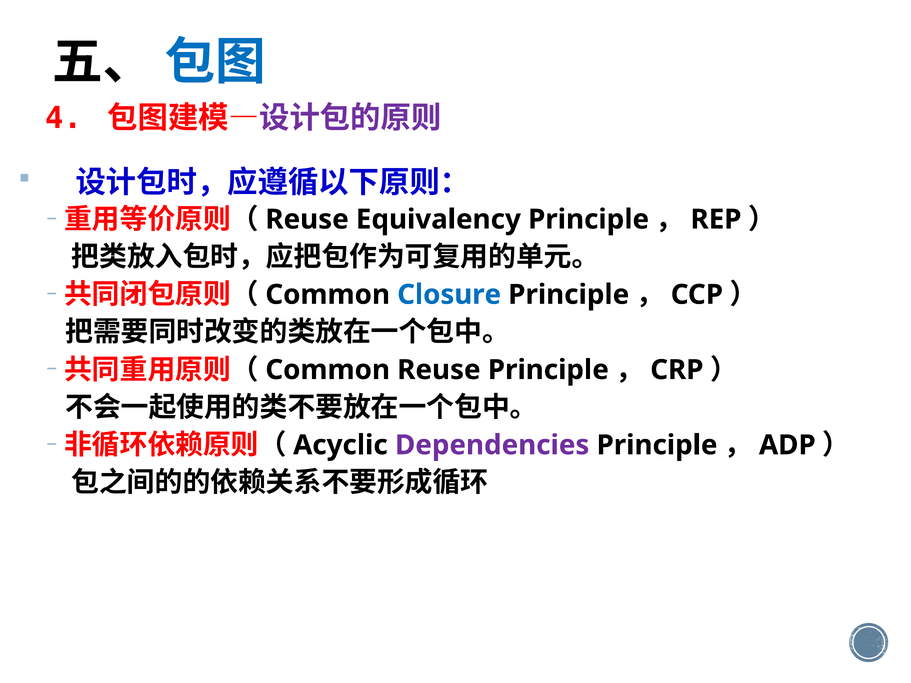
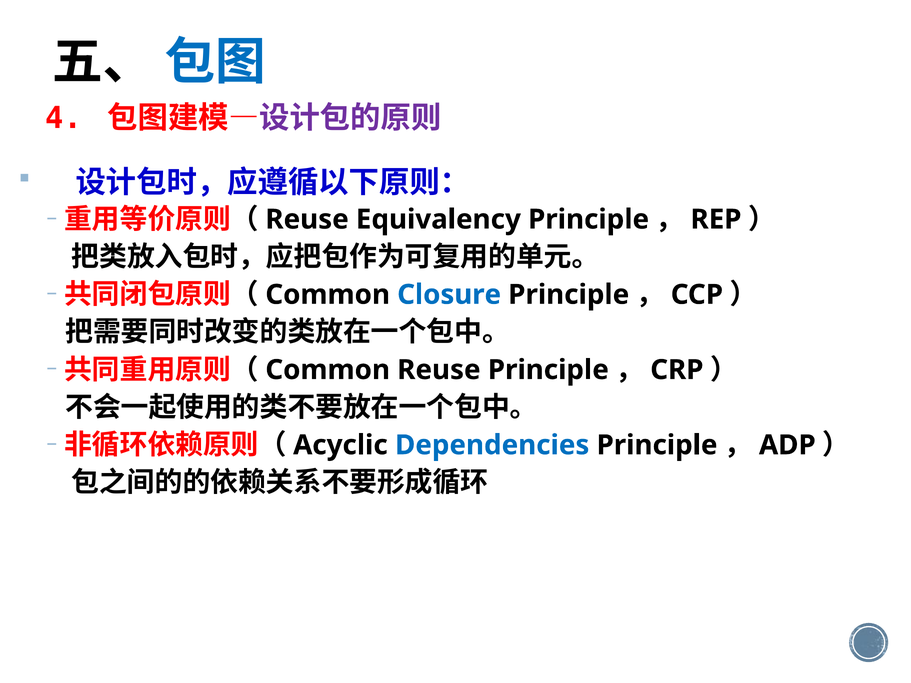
Dependencies colour: purple -> blue
